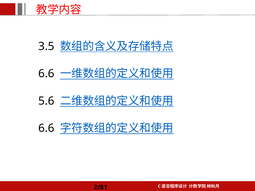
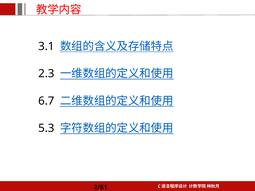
3.5: 3.5 -> 3.1
6.6 at (46, 74): 6.6 -> 2.3
5.6: 5.6 -> 6.7
6.6 at (46, 128): 6.6 -> 5.3
